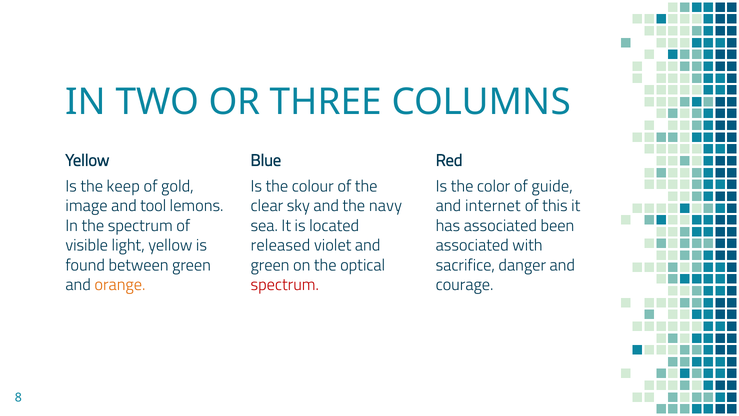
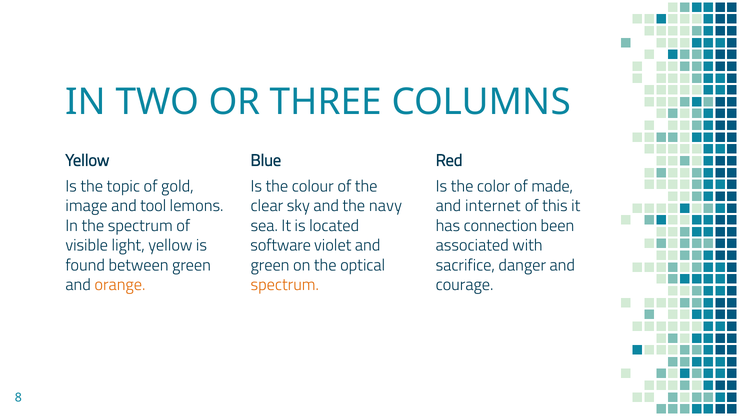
keep: keep -> topic
guide: guide -> made
has associated: associated -> connection
released: released -> software
spectrum at (285, 285) colour: red -> orange
